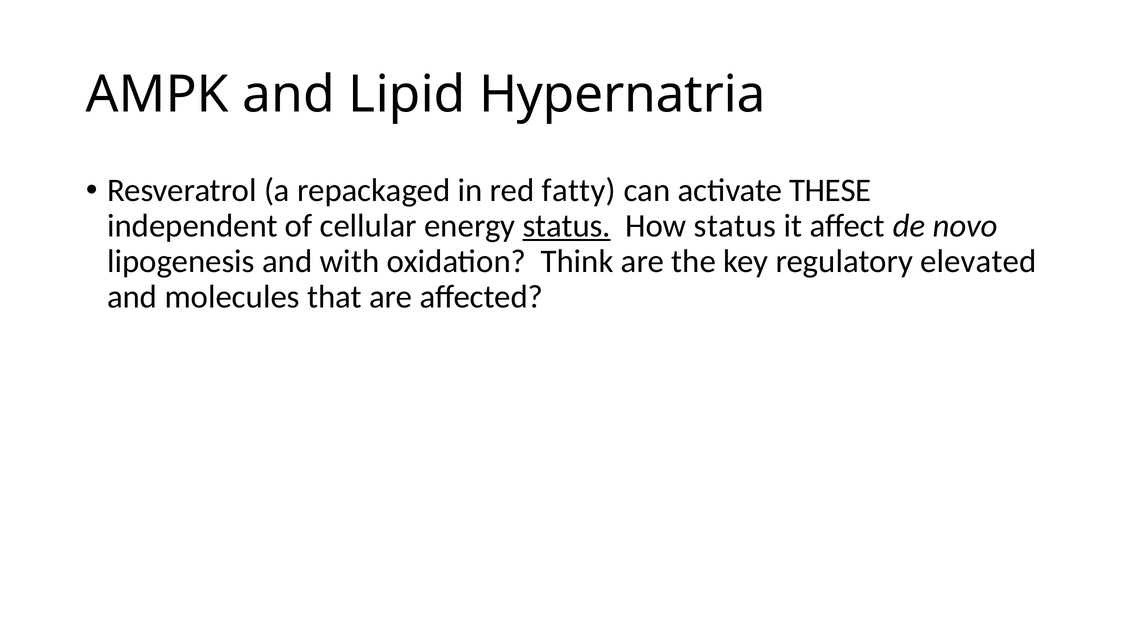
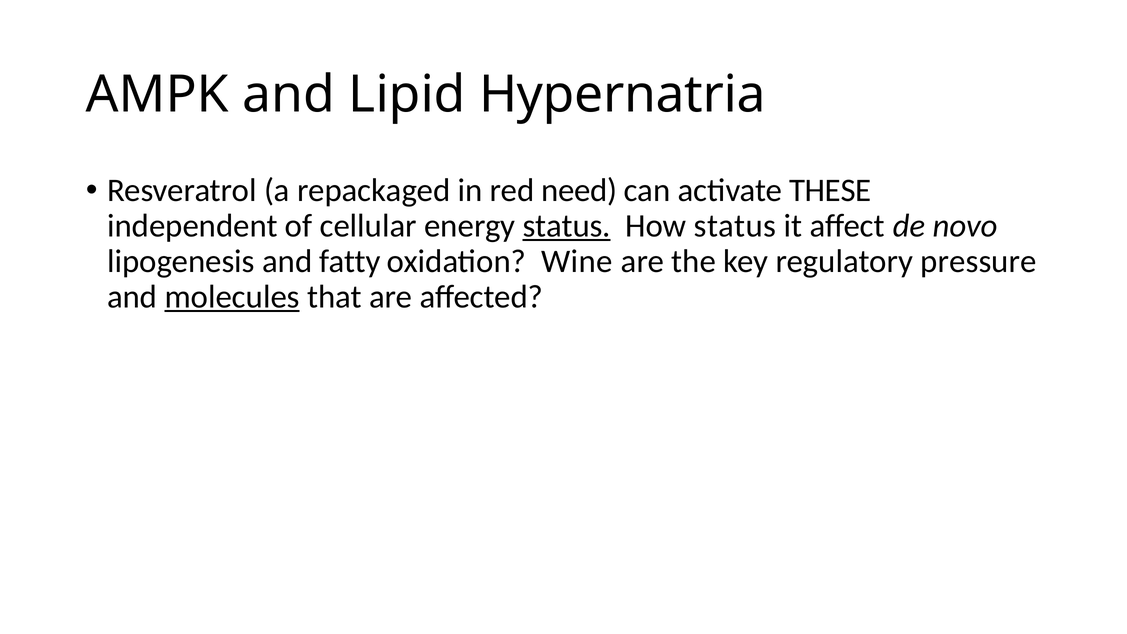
fatty: fatty -> need
with: with -> fatty
Think: Think -> Wine
elevated: elevated -> pressure
molecules underline: none -> present
